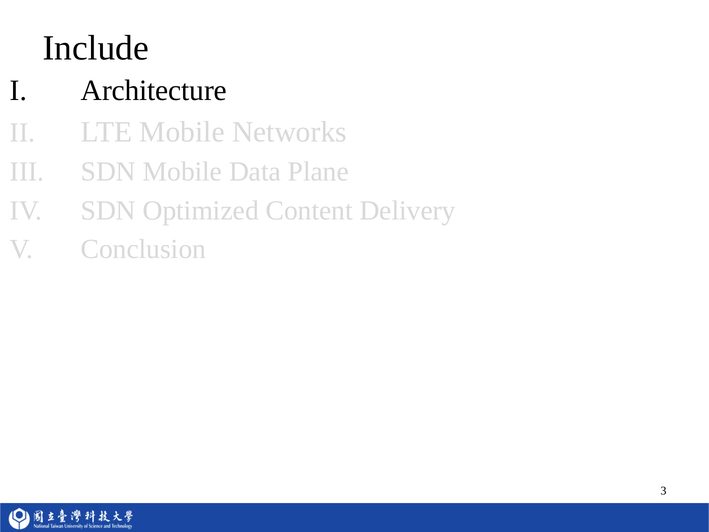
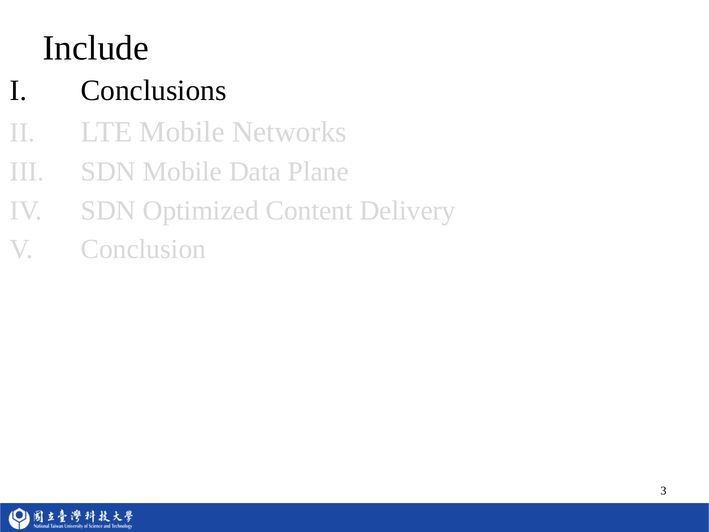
Architecture: Architecture -> Conclusions
